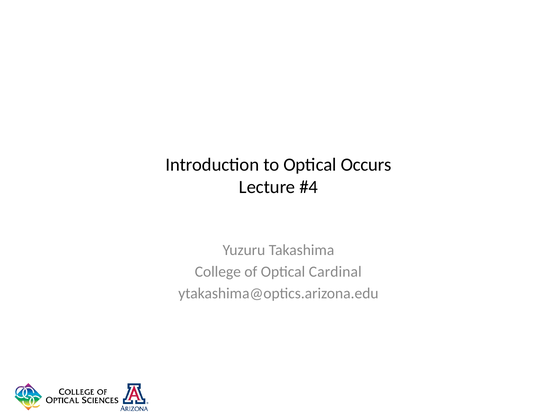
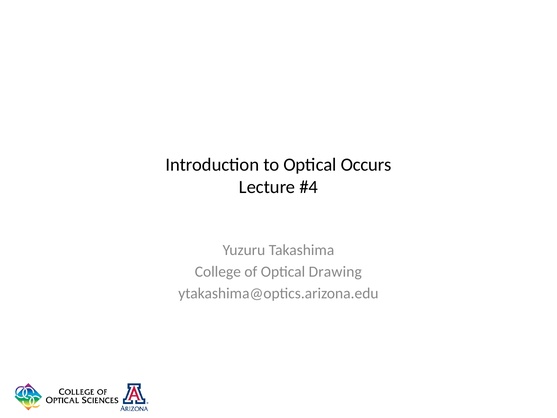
Cardinal: Cardinal -> Drawing
